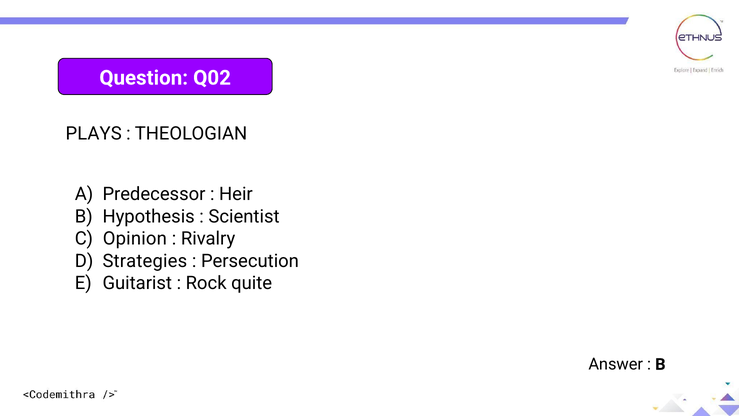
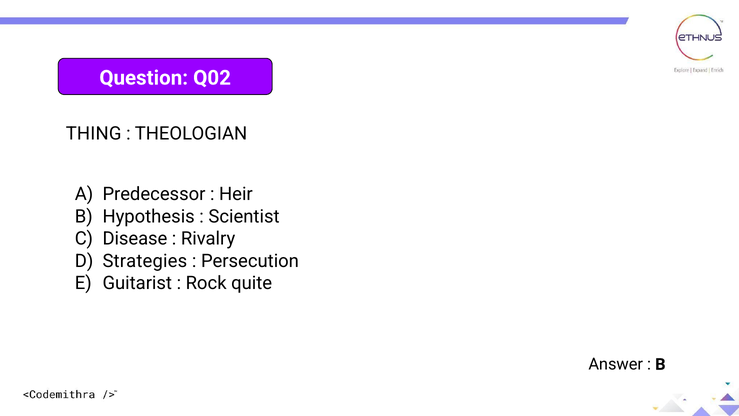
PLAYS: PLAYS -> THING
Opinion: Opinion -> Disease
